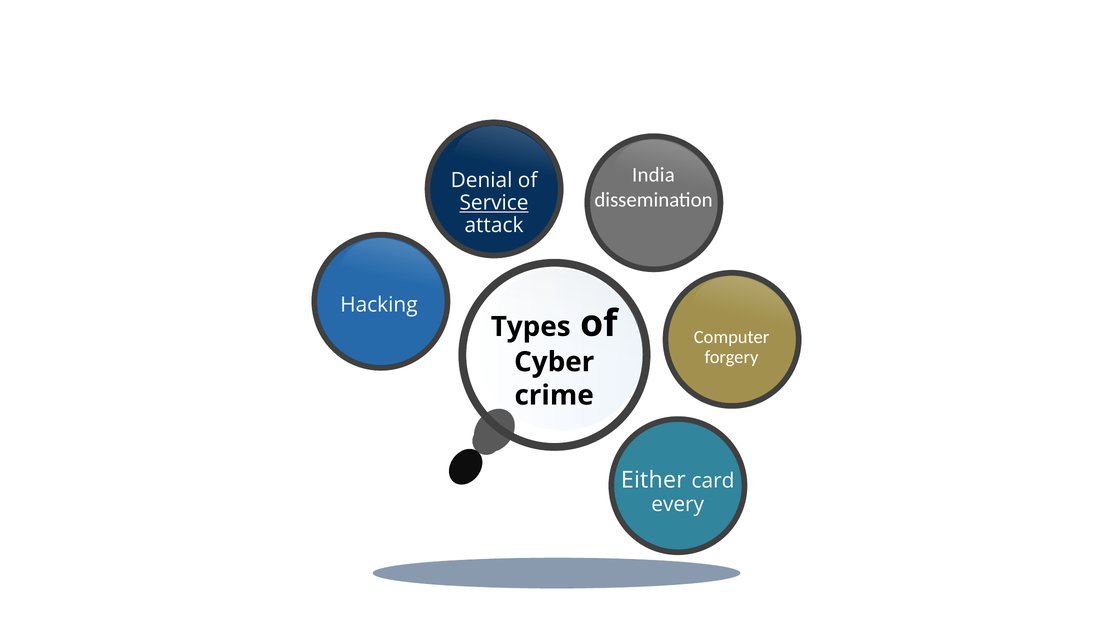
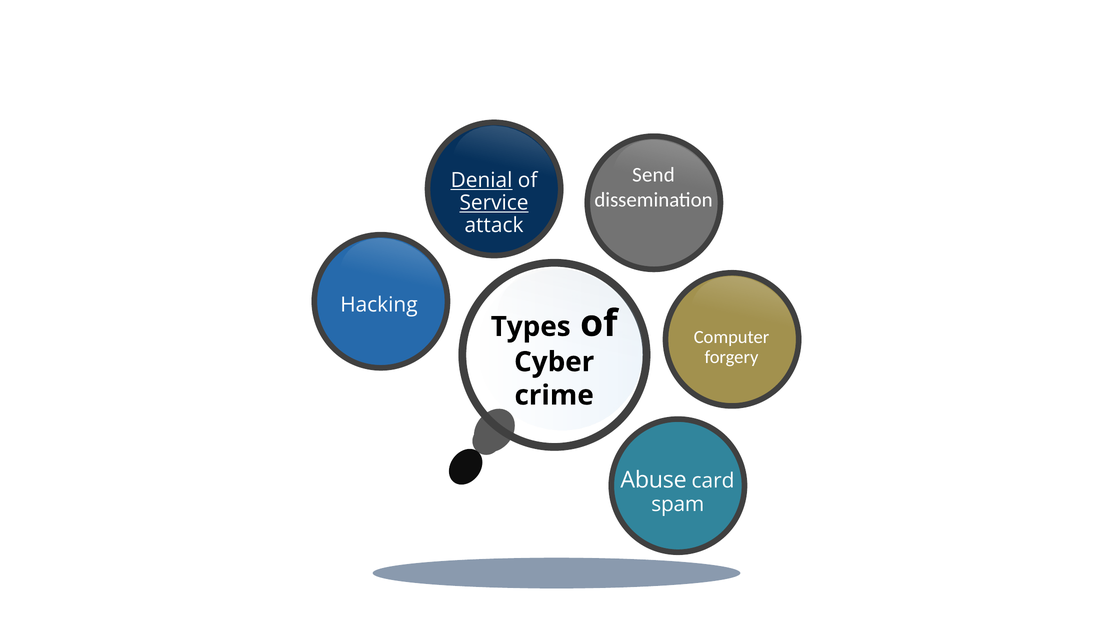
India: India -> Send
Denial underline: none -> present
Either: Either -> Abuse
every: every -> spam
